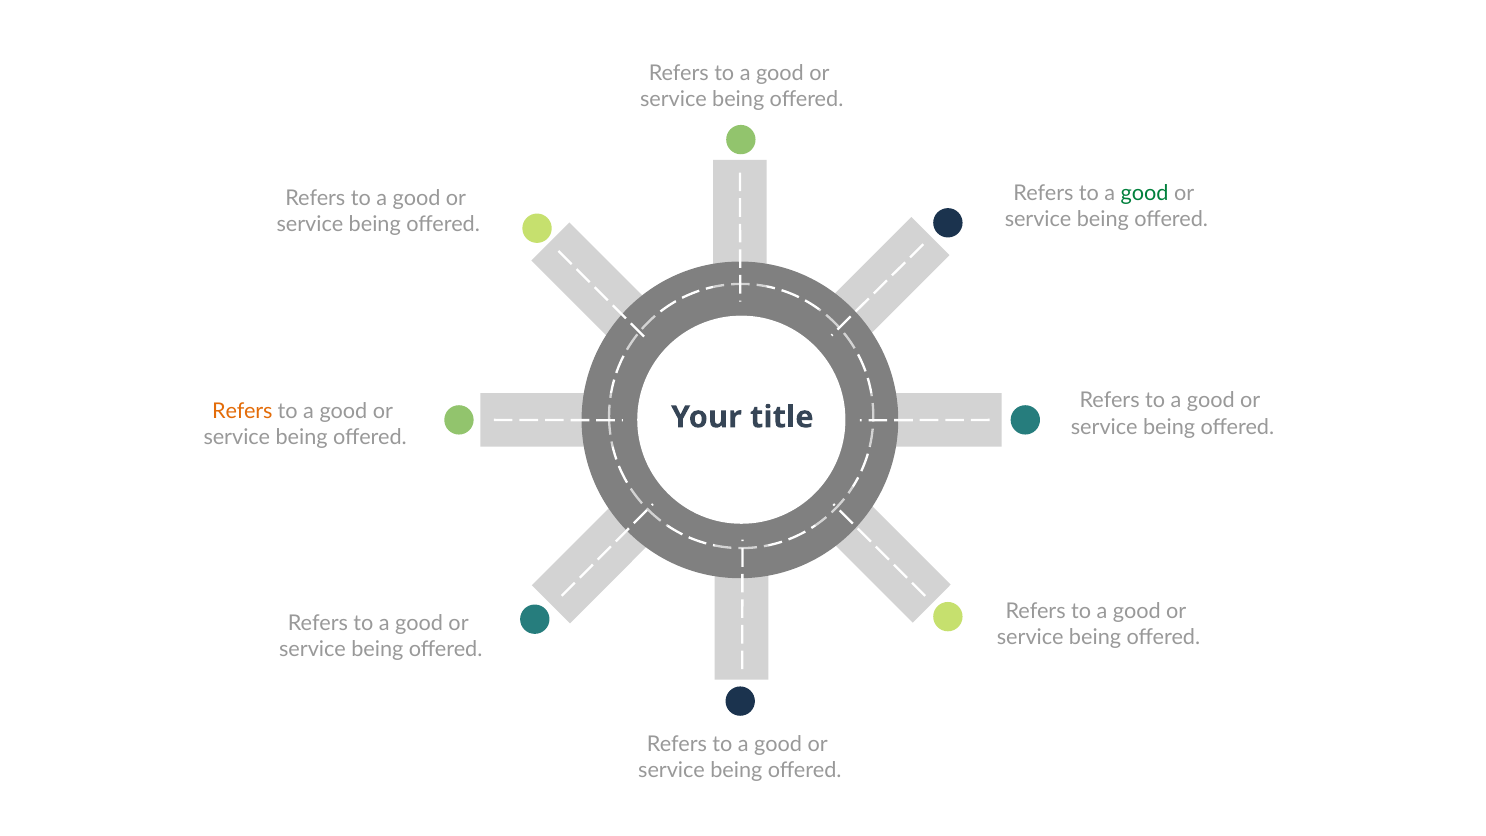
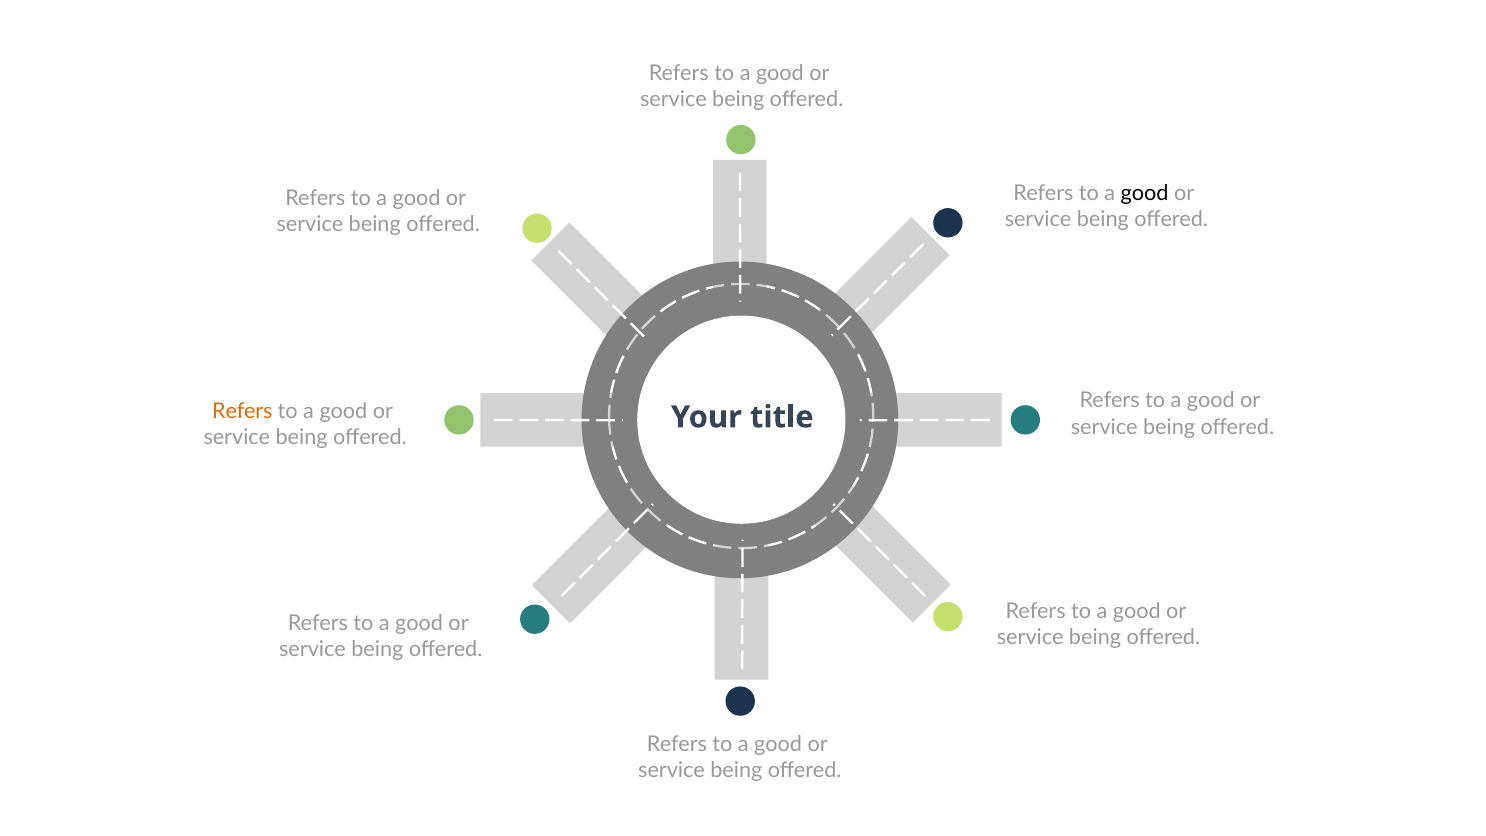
good at (1145, 193) colour: green -> black
